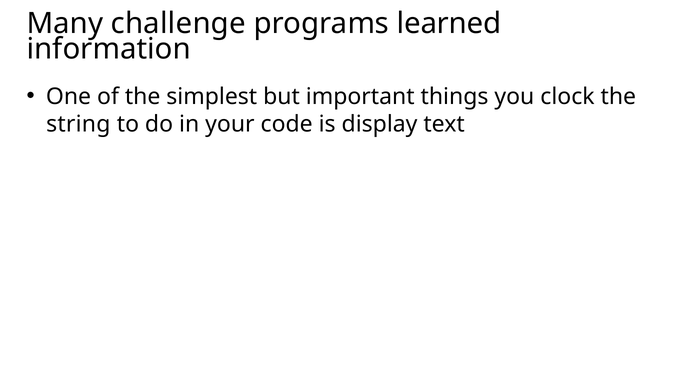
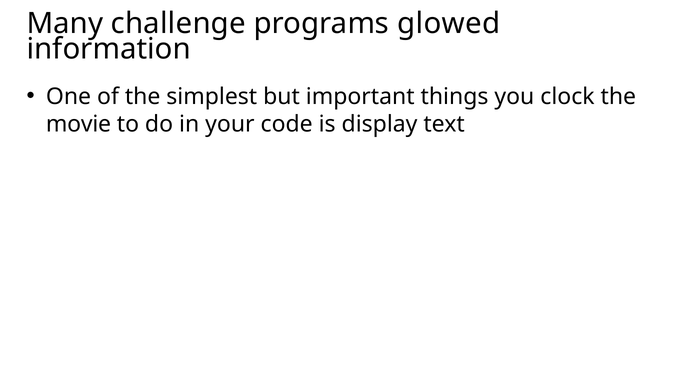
learned: learned -> glowed
string: string -> movie
